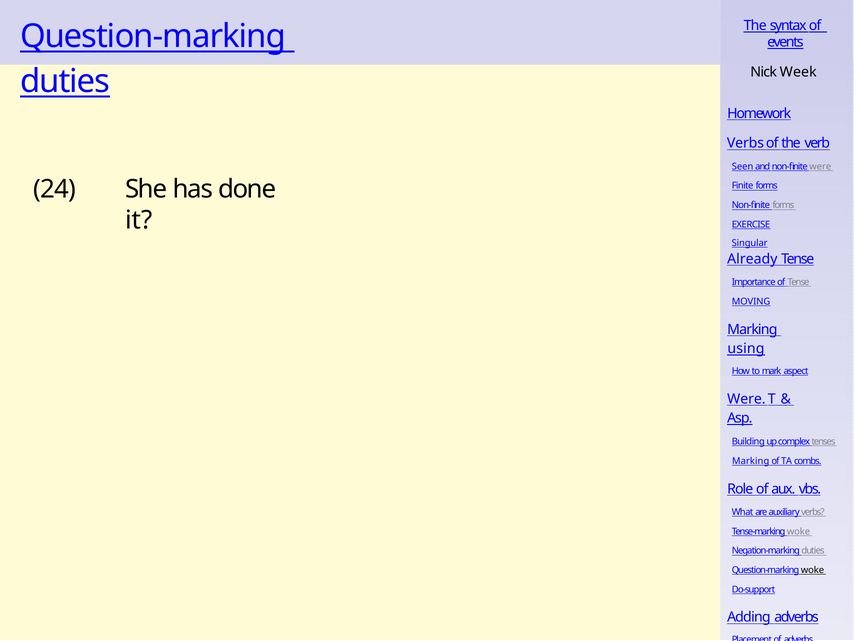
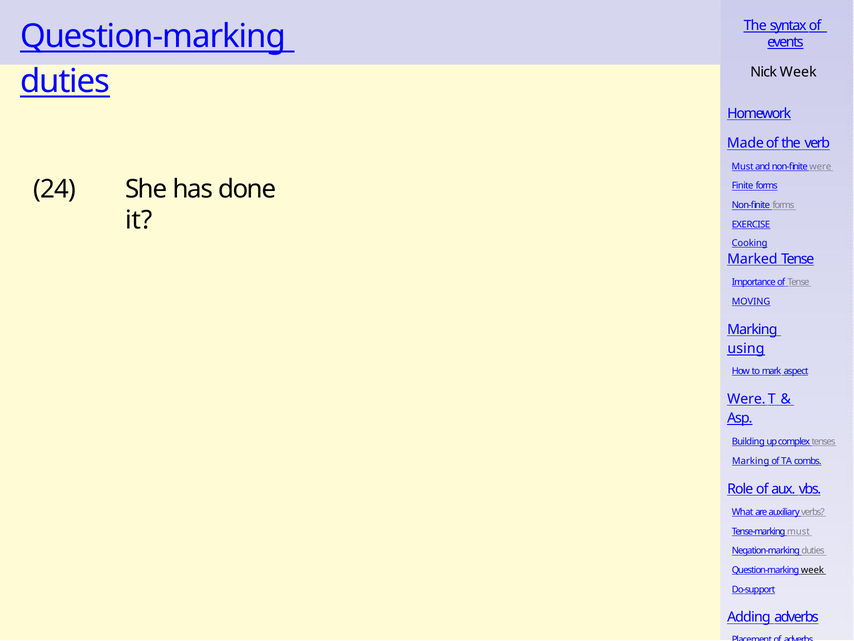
Verbs at (745, 143): Verbs -> Made
Seen at (743, 167): Seen -> Must
Singular: Singular -> Cooking
Already: Already -> Marked
Tense-marking woke: woke -> must
Question-marking woke: woke -> week
